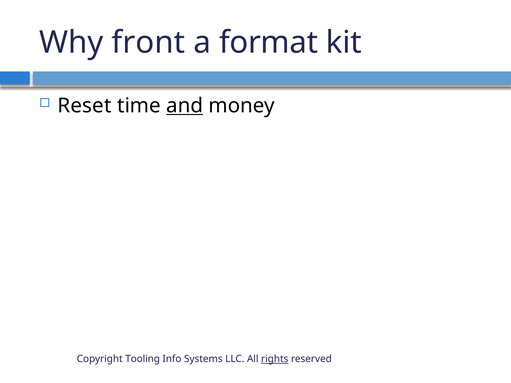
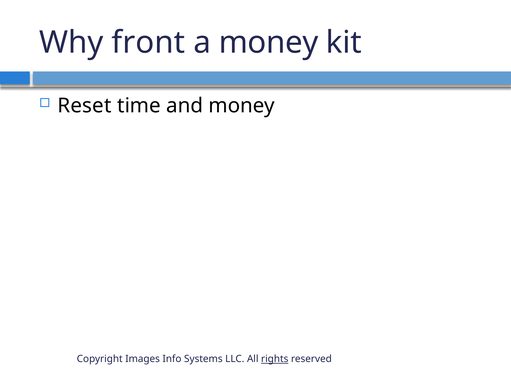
a format: format -> money
and underline: present -> none
Tooling: Tooling -> Images
